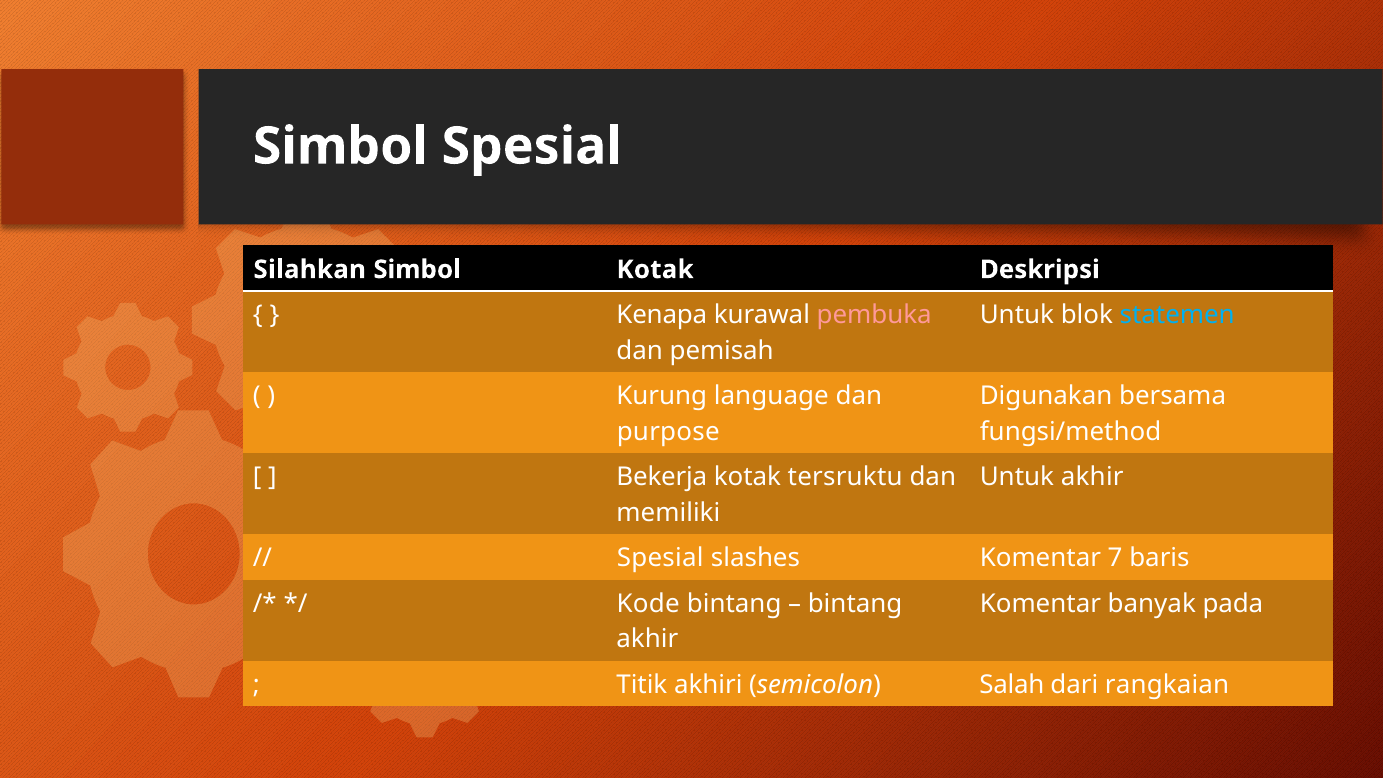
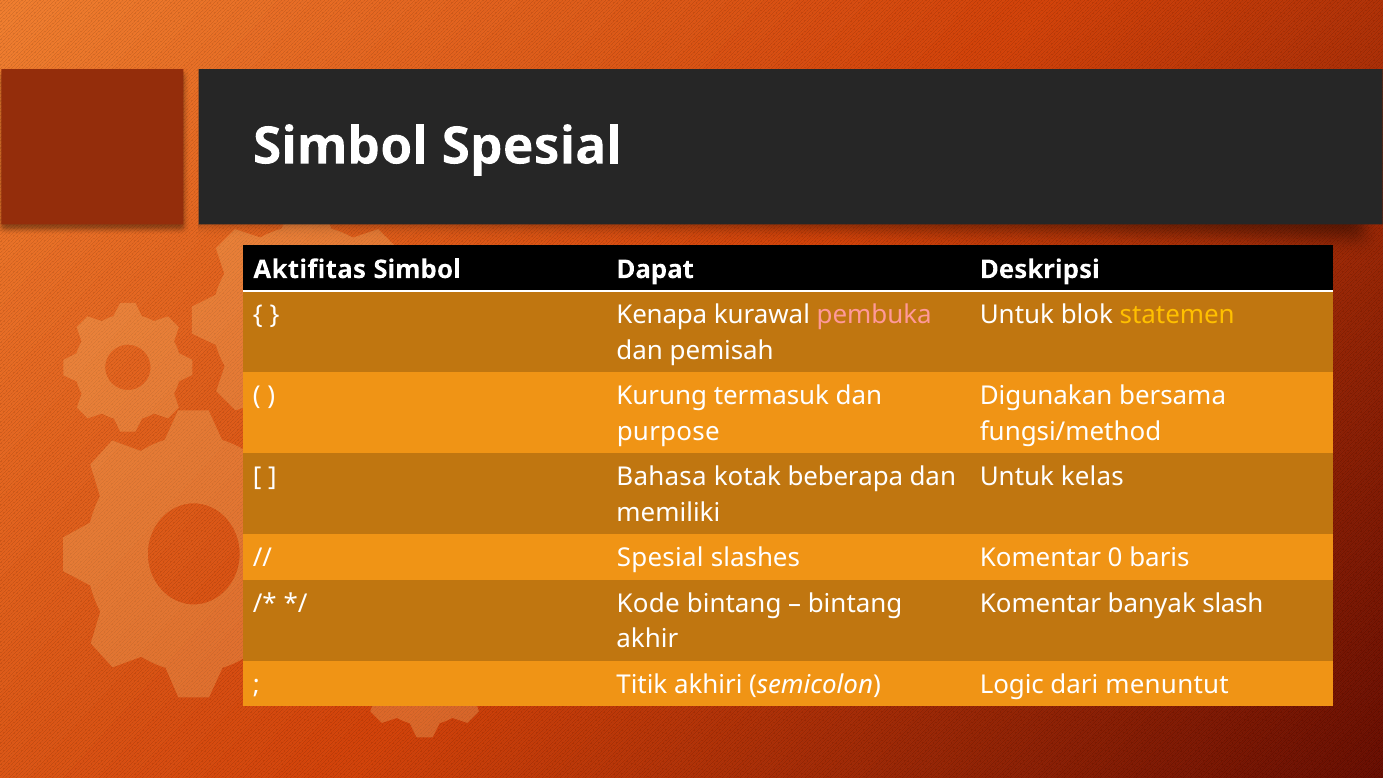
Silahkan: Silahkan -> Aktifitas
Simbol Kotak: Kotak -> Dapat
statemen colour: light blue -> yellow
language: language -> termasuk
Bekerja: Bekerja -> Bahasa
tersruktu: tersruktu -> beberapa
Untuk akhir: akhir -> kelas
7: 7 -> 0
pada: pada -> slash
Salah: Salah -> Logic
rangkaian: rangkaian -> menuntut
